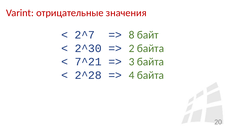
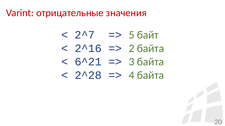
8: 8 -> 5
2^30: 2^30 -> 2^16
7^21: 7^21 -> 6^21
